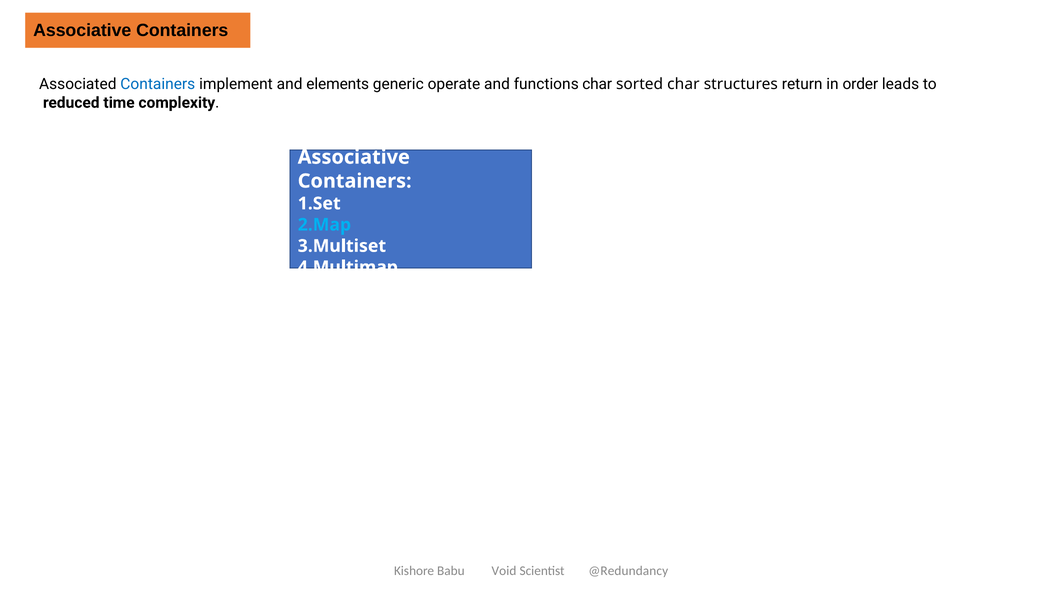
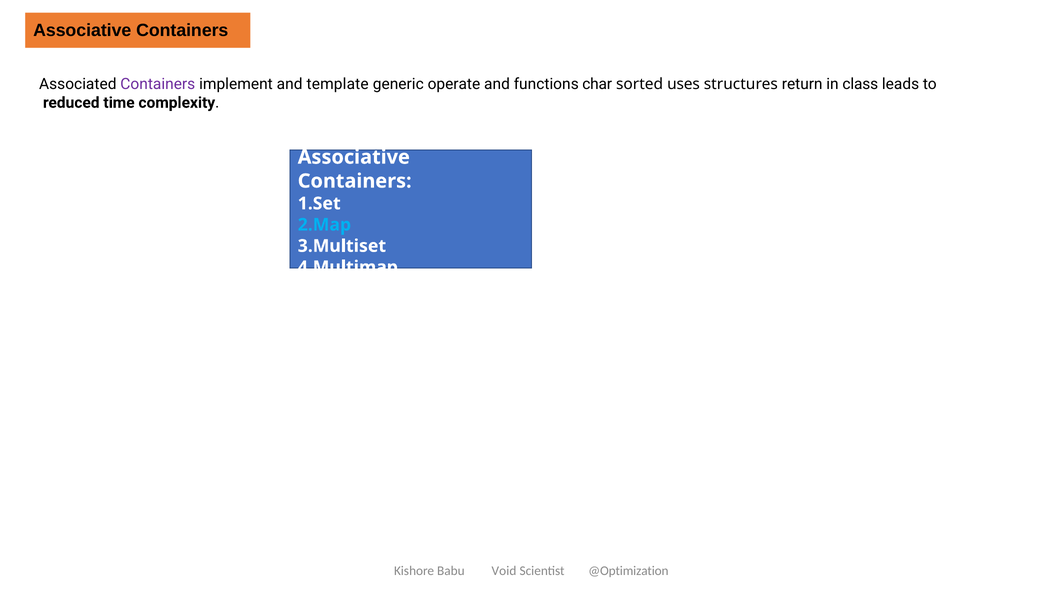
Containers at (158, 84) colour: blue -> purple
elements: elements -> template
sorted char: char -> uses
order: order -> class
@Redundancy: @Redundancy -> @Optimization
